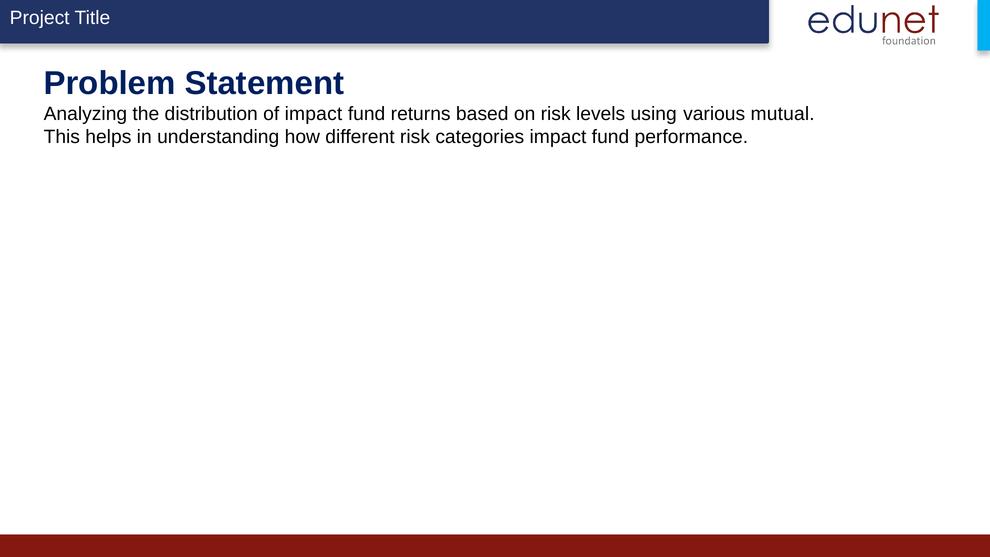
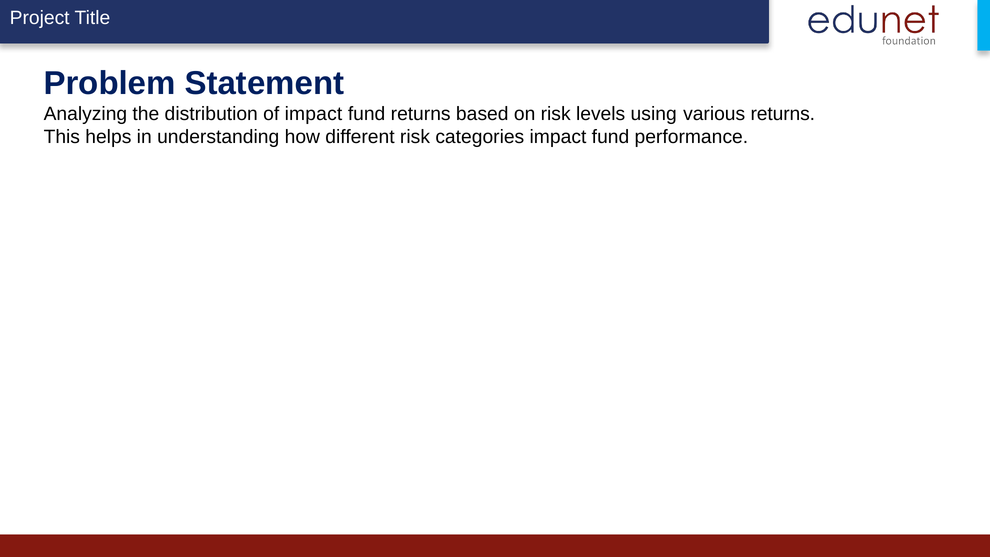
various mutual: mutual -> returns
